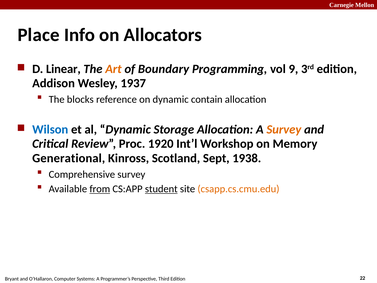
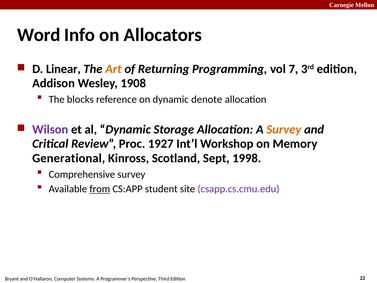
Place: Place -> Word
Boundary: Boundary -> Returning
9: 9 -> 7
1937: 1937 -> 1908
contain: contain -> denote
Wilson colour: blue -> purple
1920: 1920 -> 1927
1938: 1938 -> 1998
student underline: present -> none
csapp.cs.cmu.edu colour: orange -> purple
